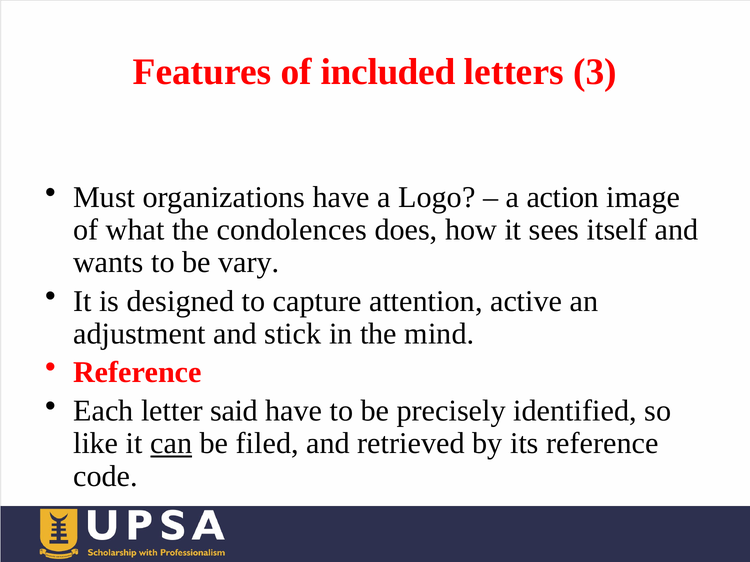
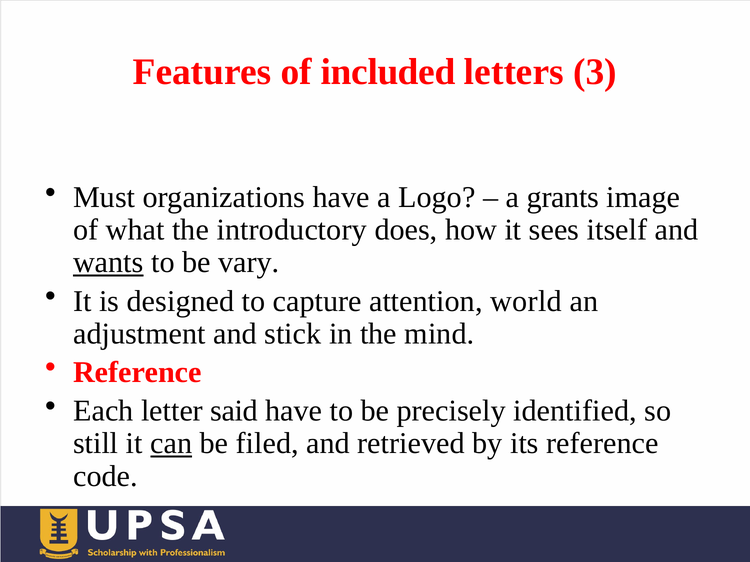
action: action -> grants
condolences: condolences -> introductory
wants underline: none -> present
active: active -> world
like: like -> still
